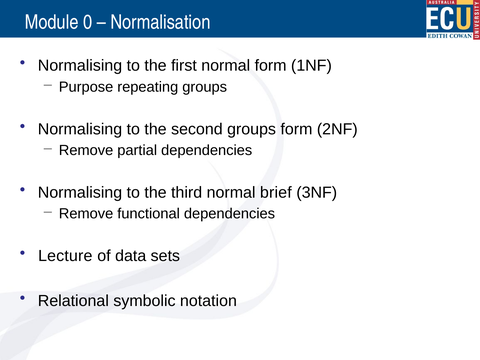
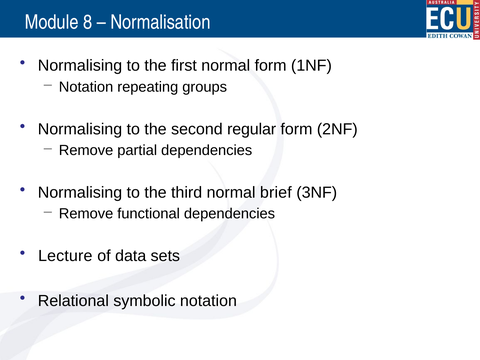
0: 0 -> 8
Purpose at (86, 87): Purpose -> Notation
second groups: groups -> regular
